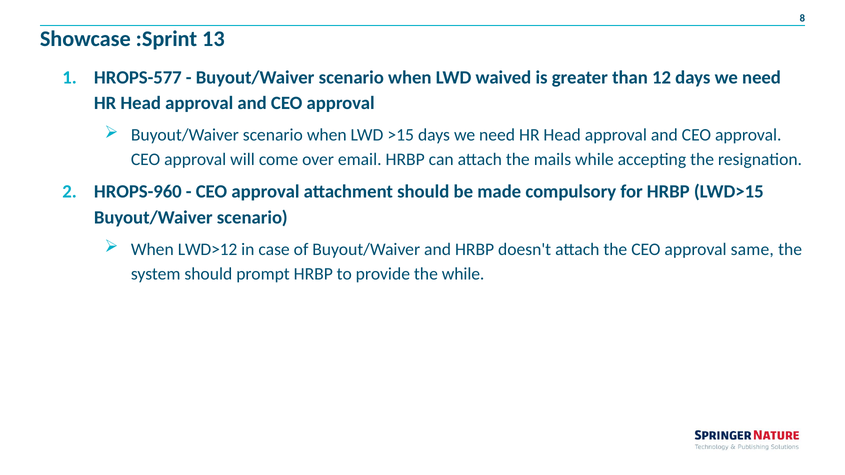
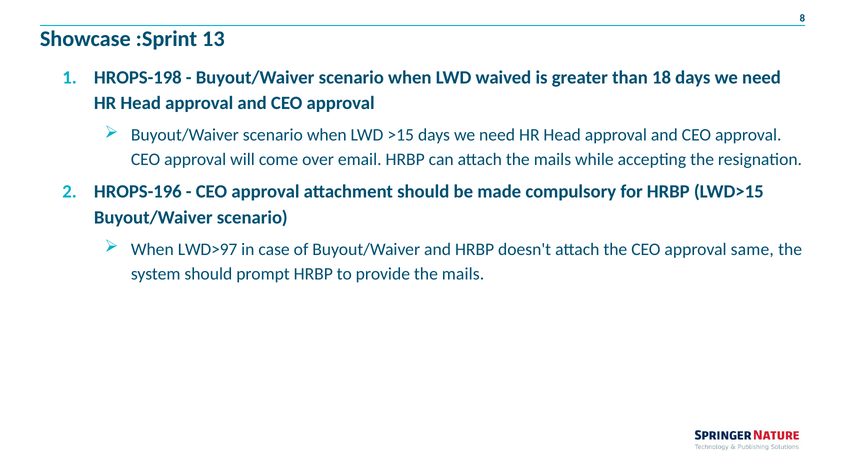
HROPS-577: HROPS-577 -> HROPS-198
12: 12 -> 18
HROPS-960: HROPS-960 -> HROPS-196
LWD>12: LWD>12 -> LWD>97
provide the while: while -> mails
